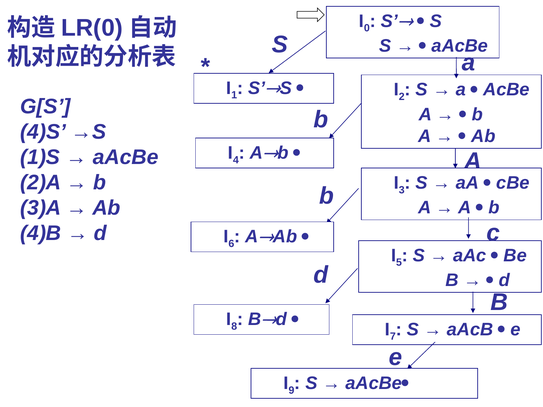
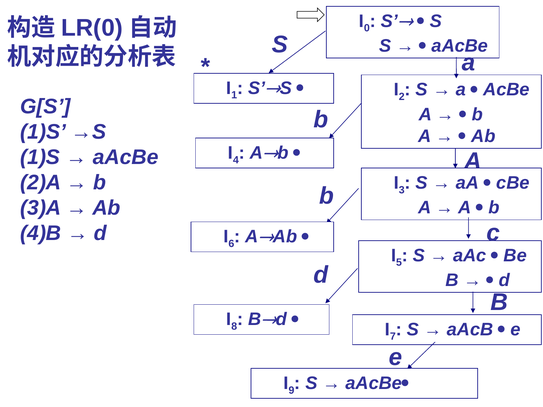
4)S at (43, 132): 4)S -> 1)S
